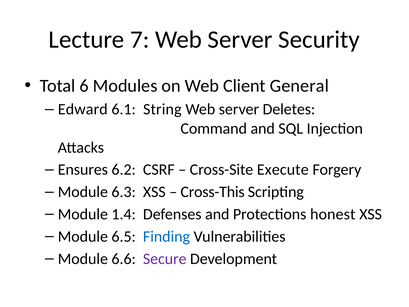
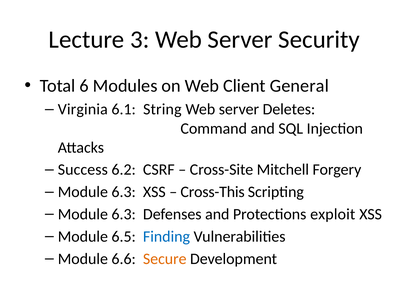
7: 7 -> 3
Edward: Edward -> Virginia
Ensures: Ensures -> Success
Execute: Execute -> Mitchell
1.4 at (124, 214): 1.4 -> 6.3
honest: honest -> exploit
Secure colour: purple -> orange
